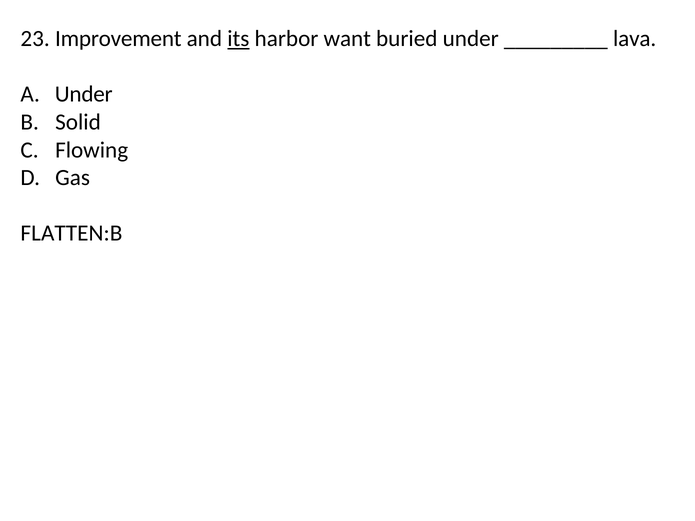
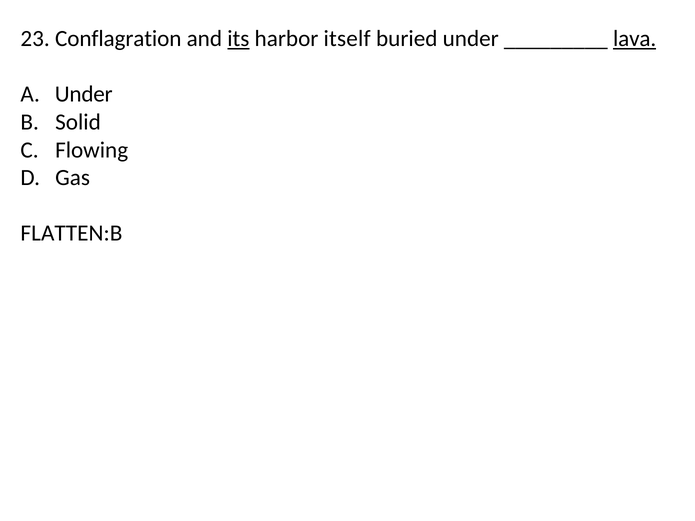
Improvement: Improvement -> Conflagration
want: want -> itself
lava underline: none -> present
